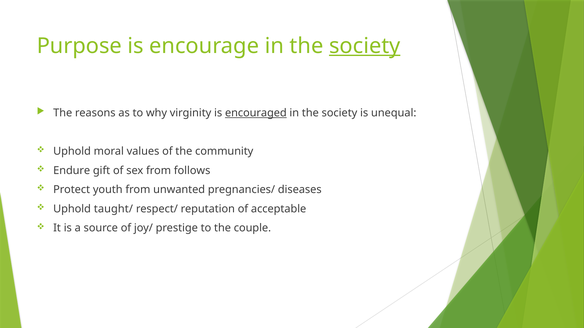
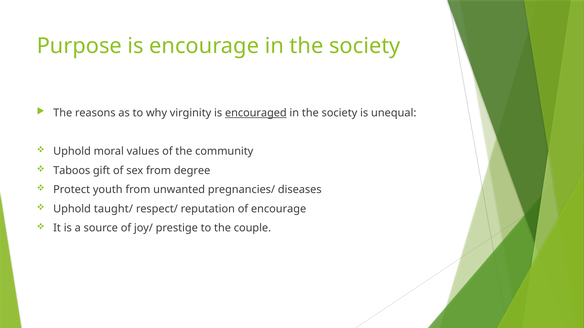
society at (365, 46) underline: present -> none
Endure: Endure -> Taboos
follows: follows -> degree
of acceptable: acceptable -> encourage
